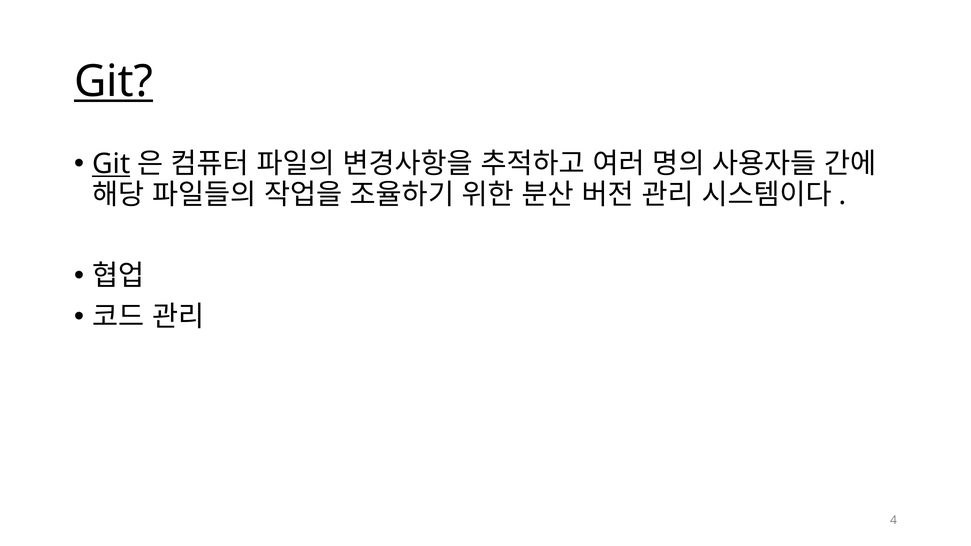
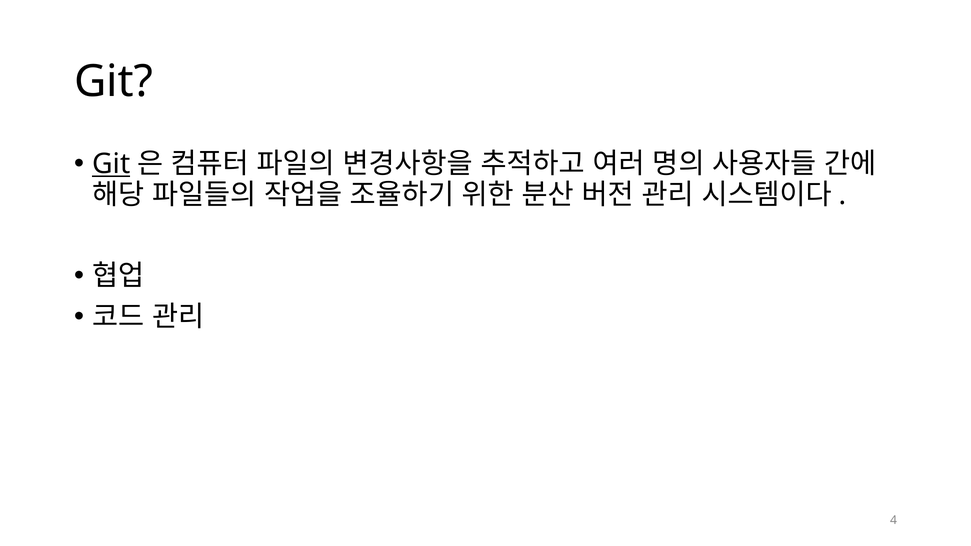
Git at (114, 82) underline: present -> none
